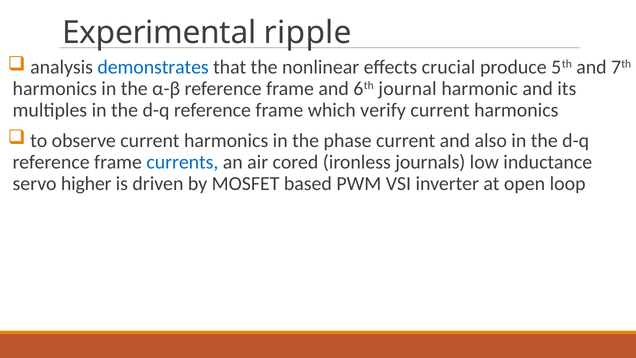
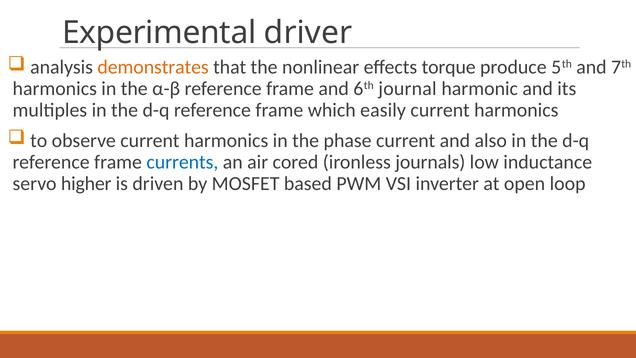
ripple: ripple -> driver
demonstrates colour: blue -> orange
crucial: crucial -> torque
verify: verify -> easily
